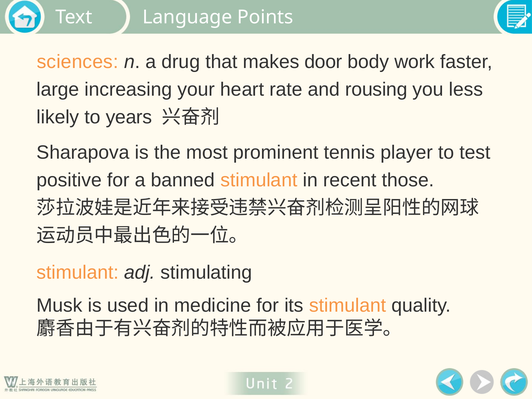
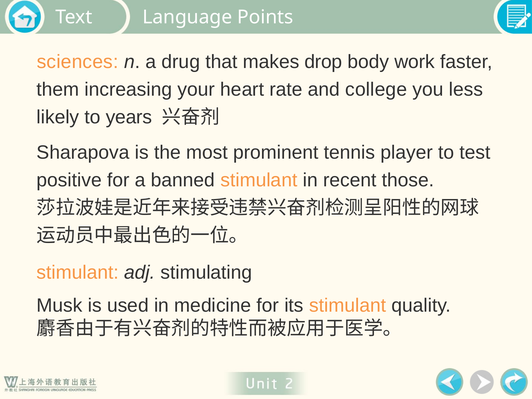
door: door -> drop
large: large -> them
rousing: rousing -> college
